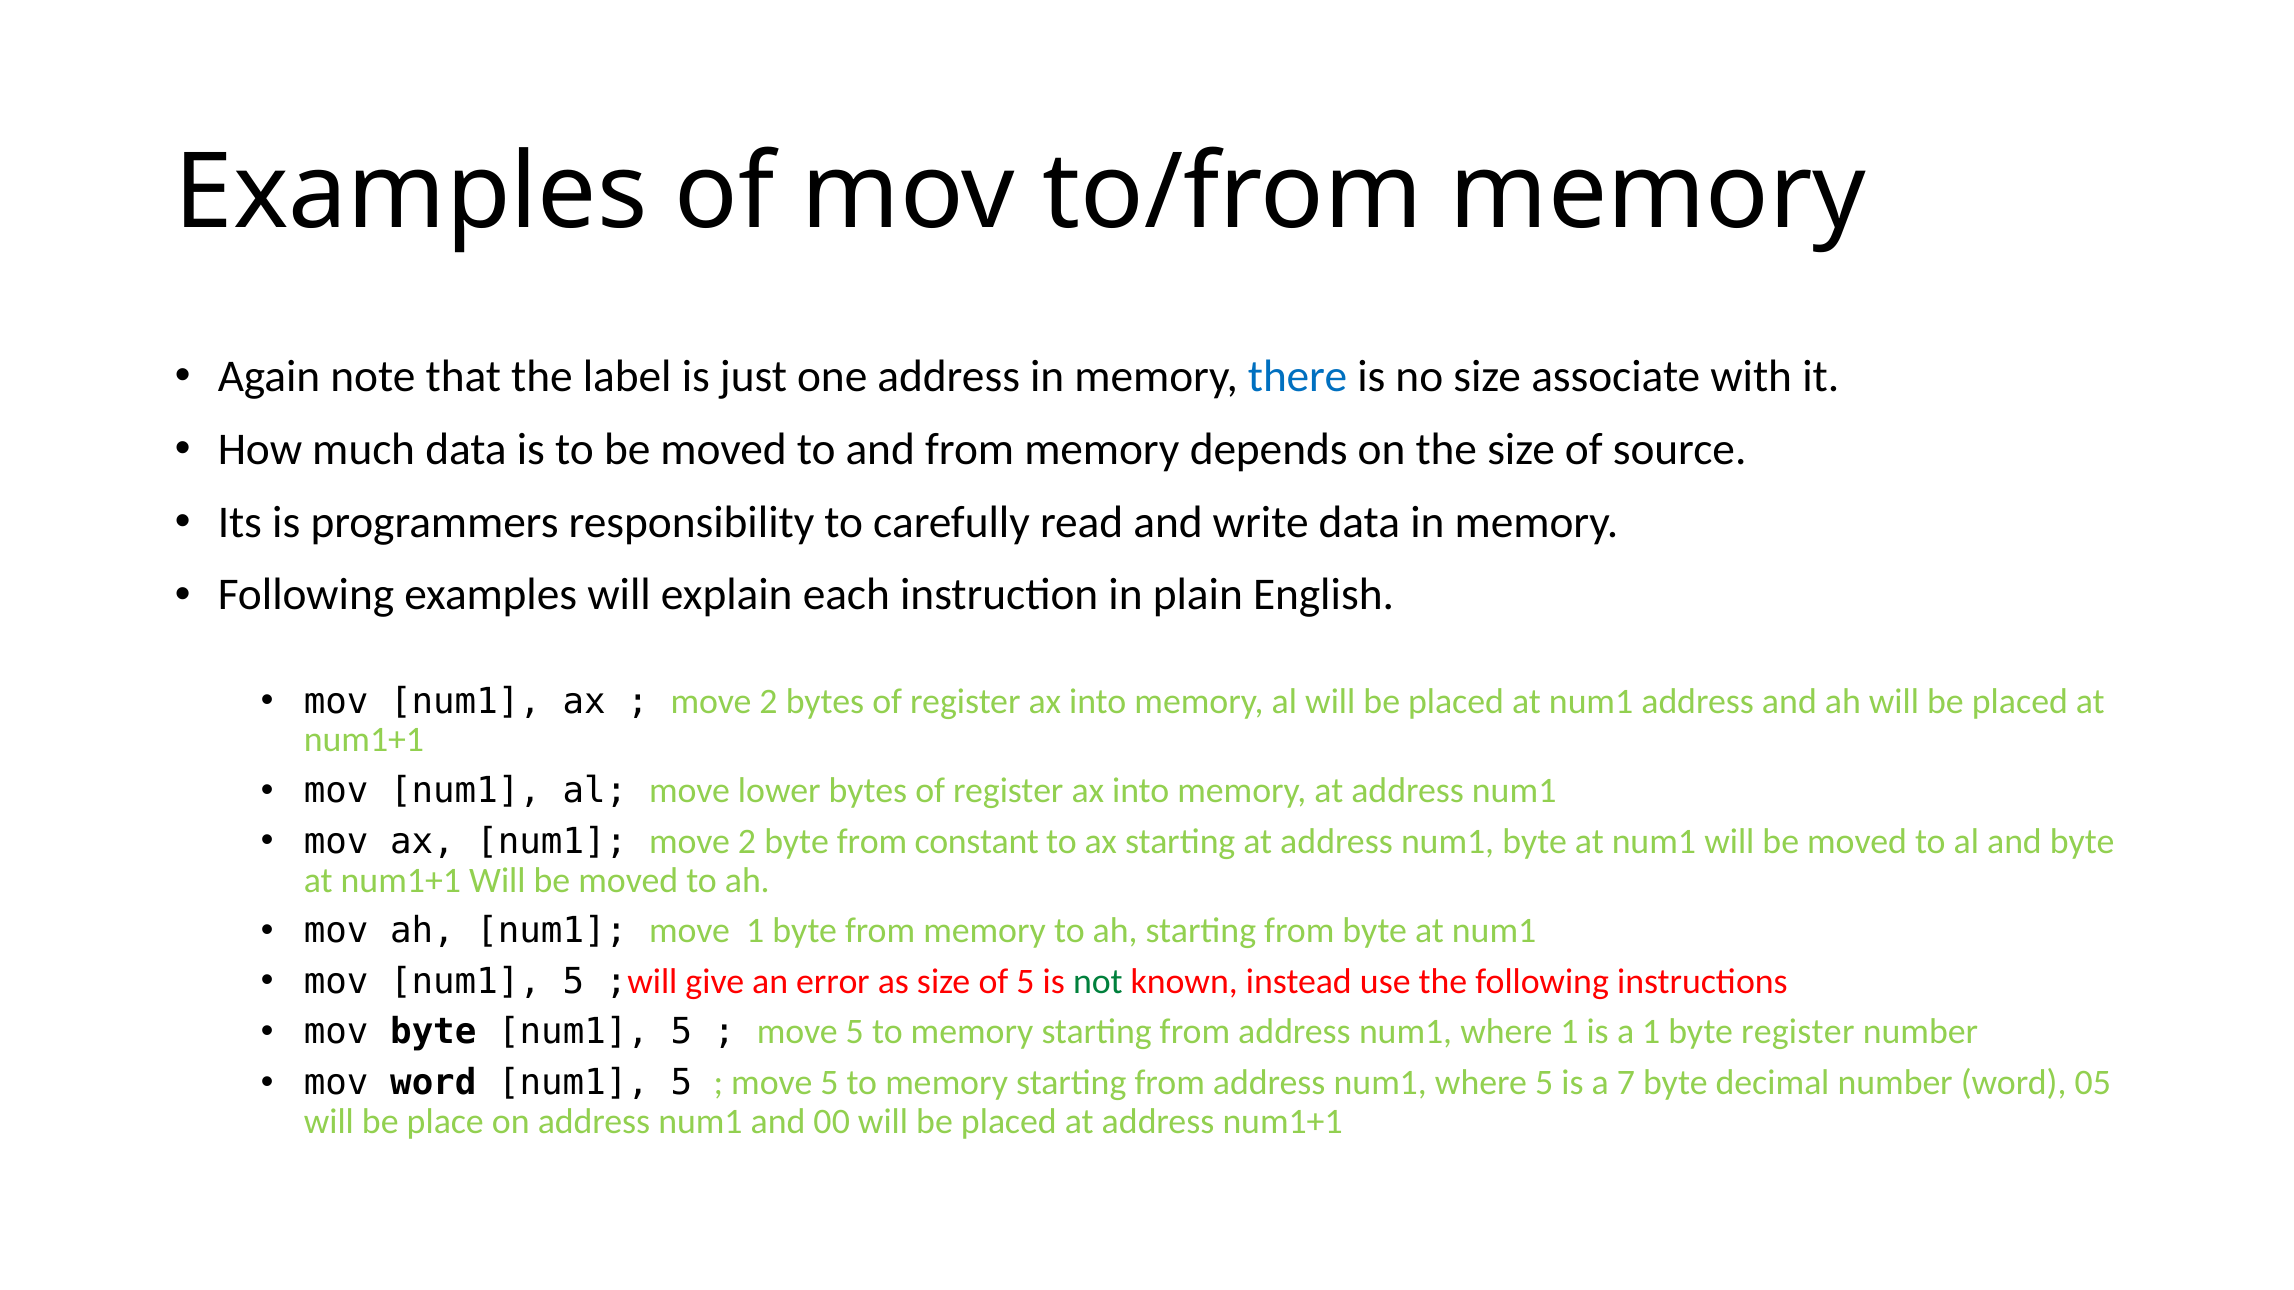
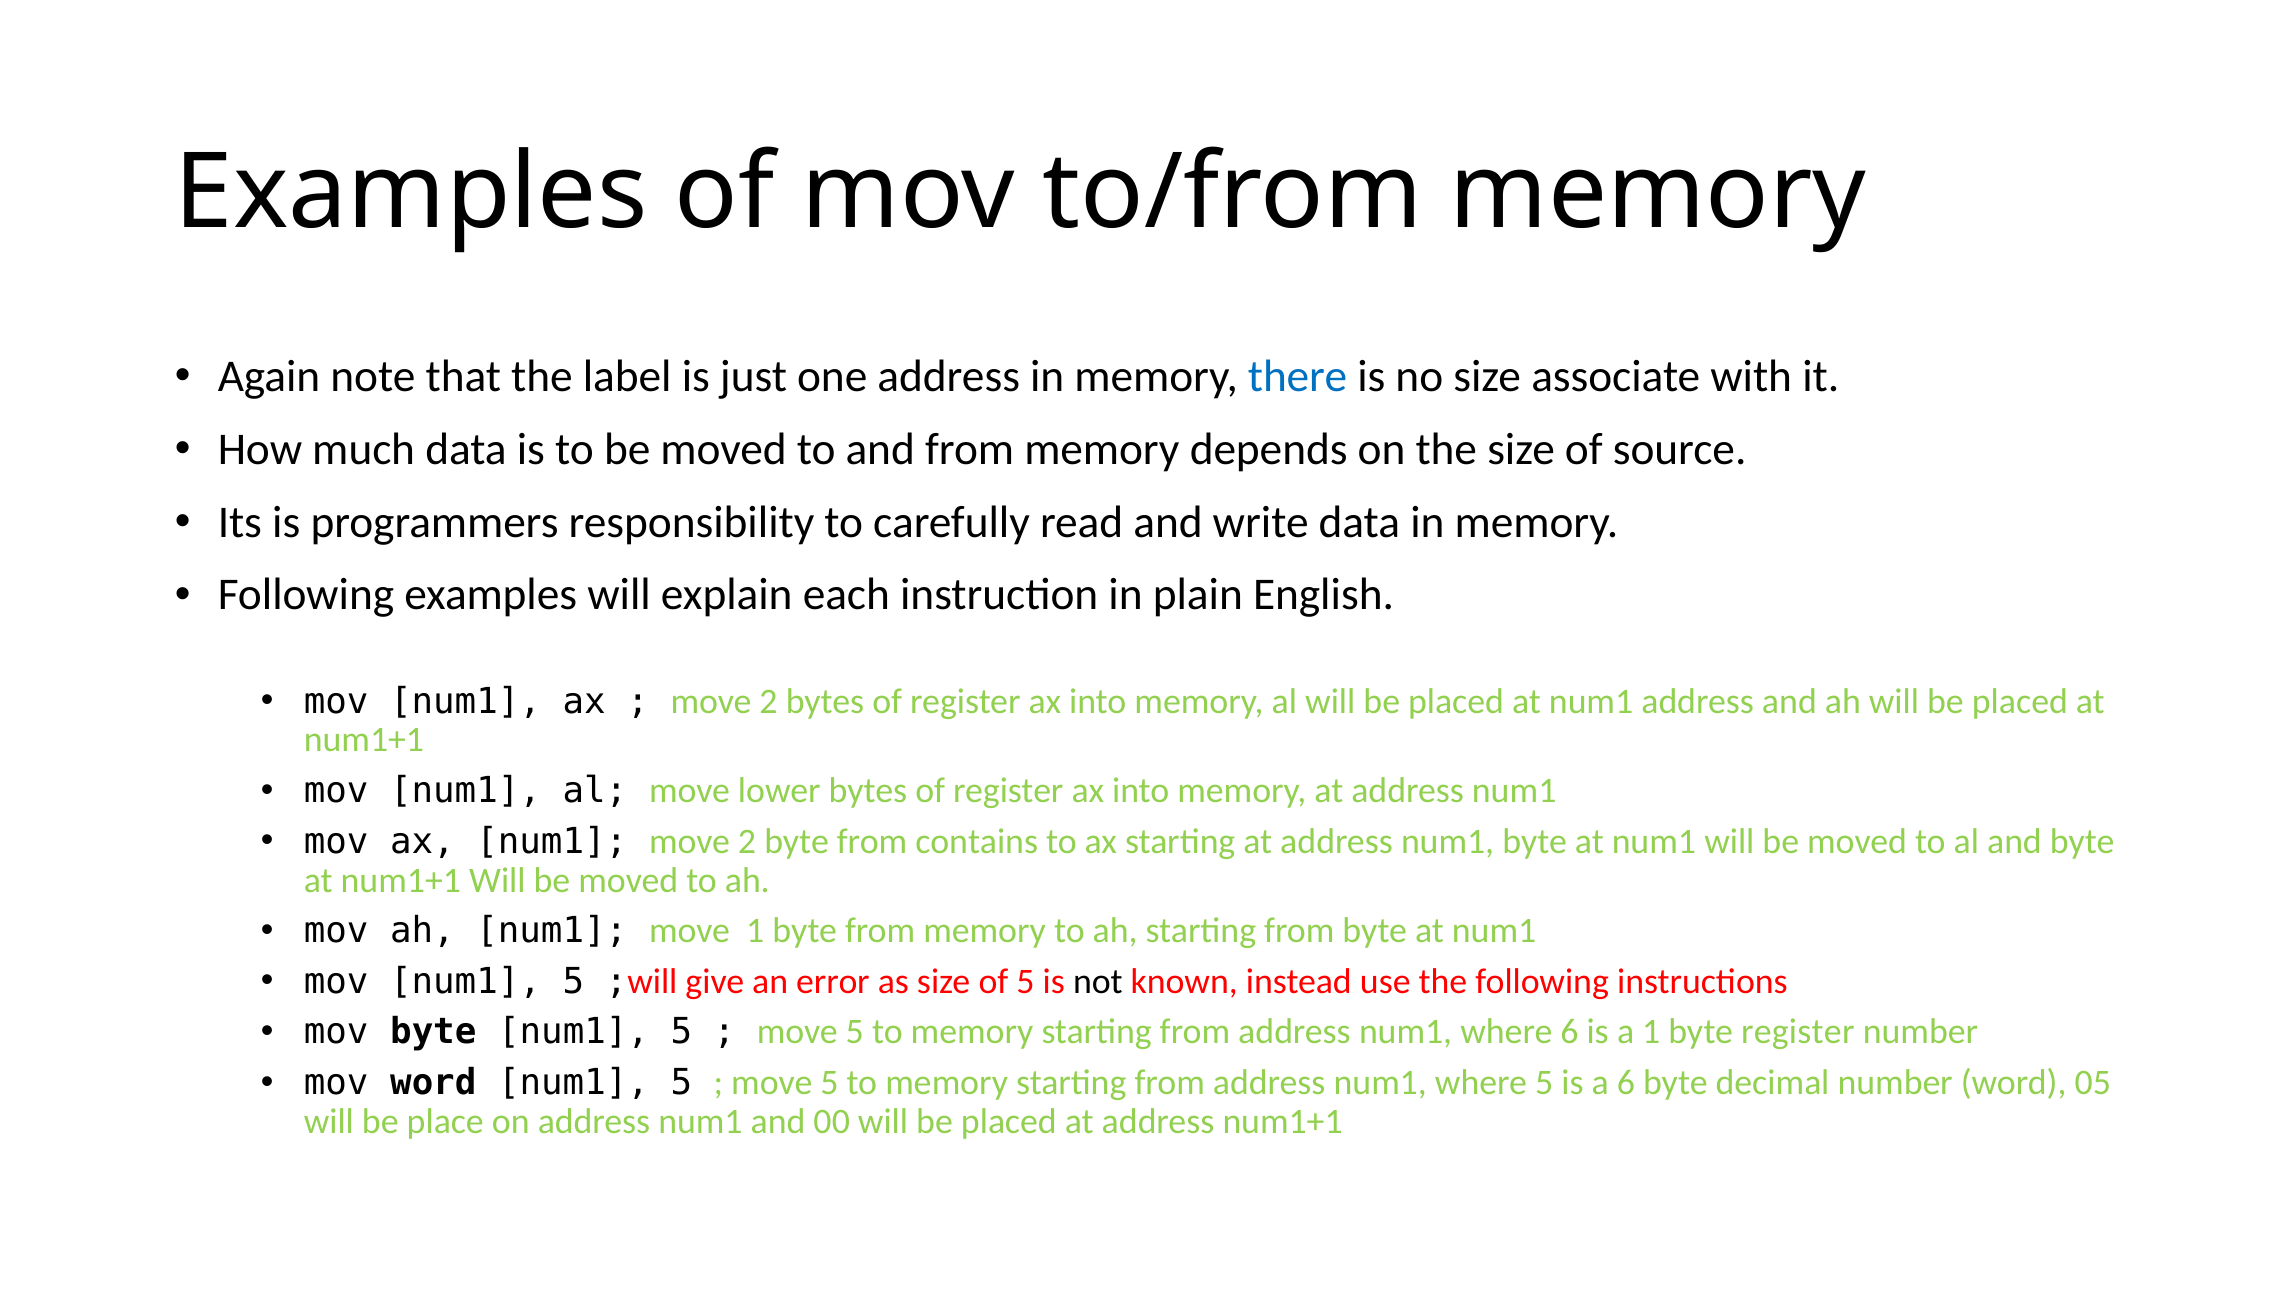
constant: constant -> contains
not colour: green -> black
where 1: 1 -> 6
a 7: 7 -> 6
